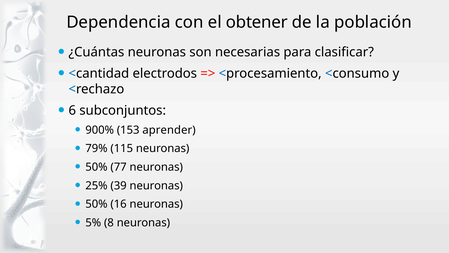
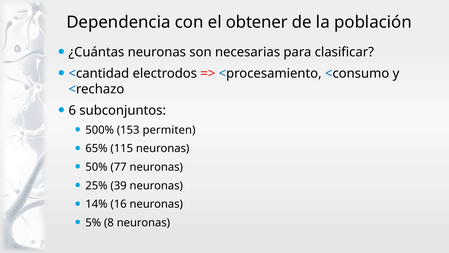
900%: 900% -> 500%
aprender: aprender -> permiten
79%: 79% -> 65%
50% at (96, 204): 50% -> 14%
